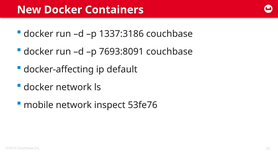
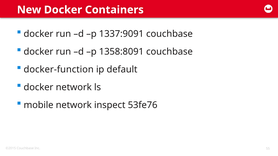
1337:3186: 1337:3186 -> 1337:9091
7693:8091: 7693:8091 -> 1358:8091
docker-affecting: docker-affecting -> docker-function
